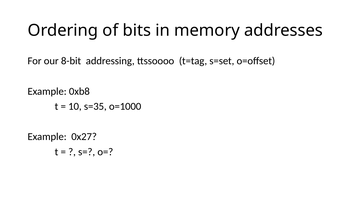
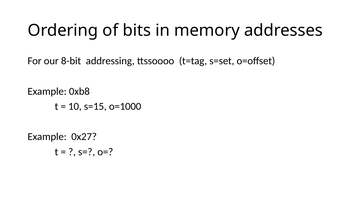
s=35: s=35 -> s=15
